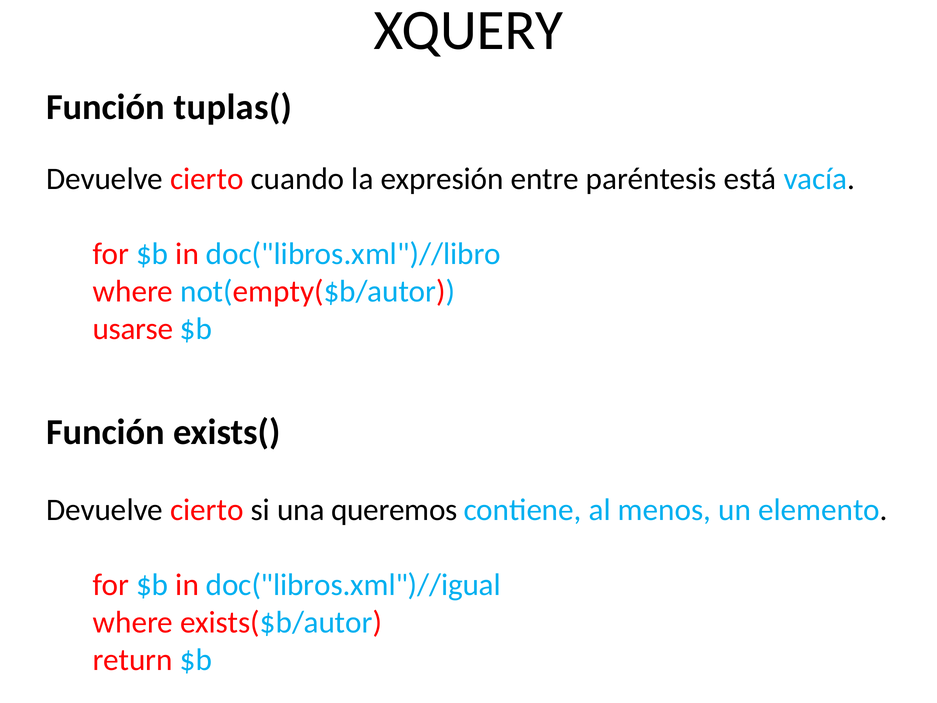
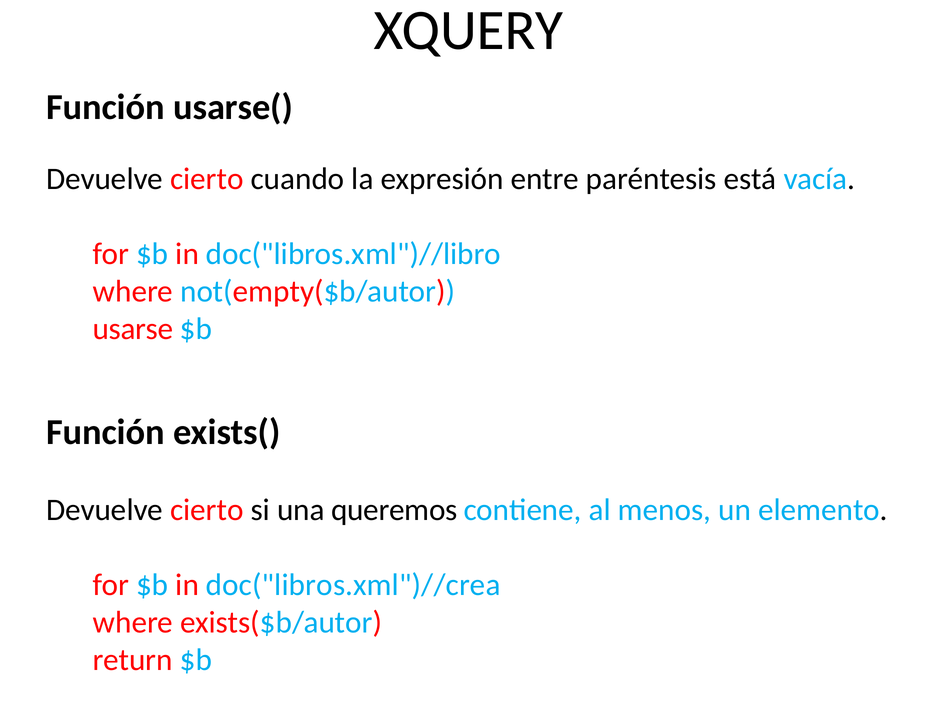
tuplas(: tuplas( -> usarse(
doc("libros.xml")//igual: doc("libros.xml")//igual -> doc("libros.xml")//crea
